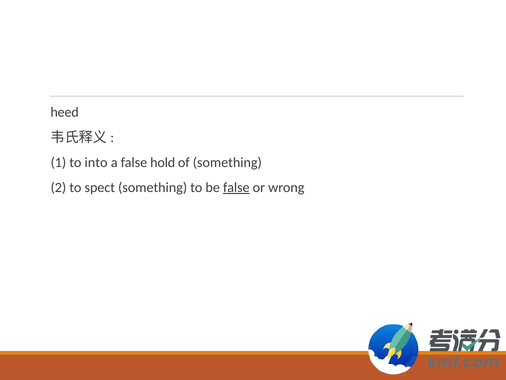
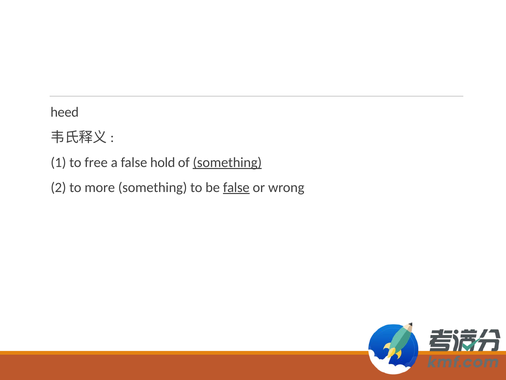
into: into -> free
something at (227, 162) underline: none -> present
spect: spect -> more
